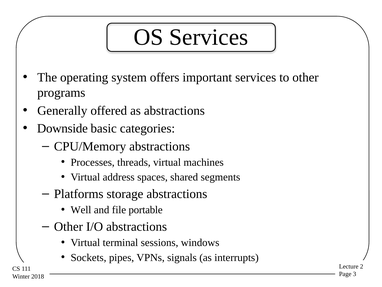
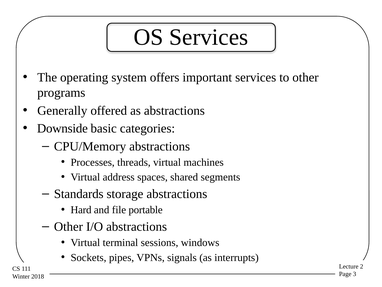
Platforms: Platforms -> Standards
Well: Well -> Hard
